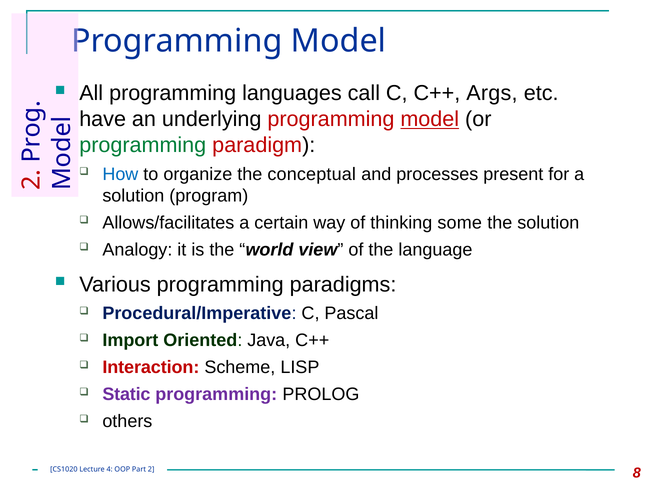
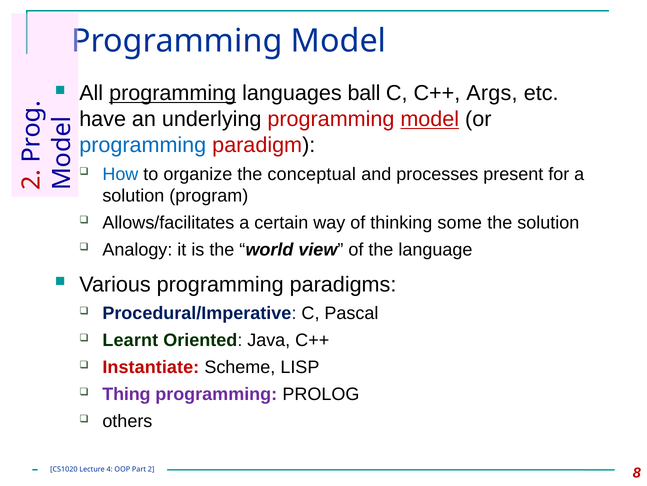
programming at (173, 93) underline: none -> present
call: call -> ball
programming at (143, 145) colour: green -> blue
Import: Import -> Learnt
Interaction: Interaction -> Instantiate
Static: Static -> Thing
